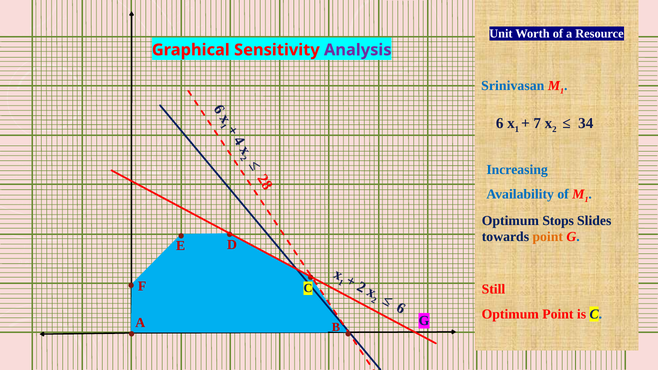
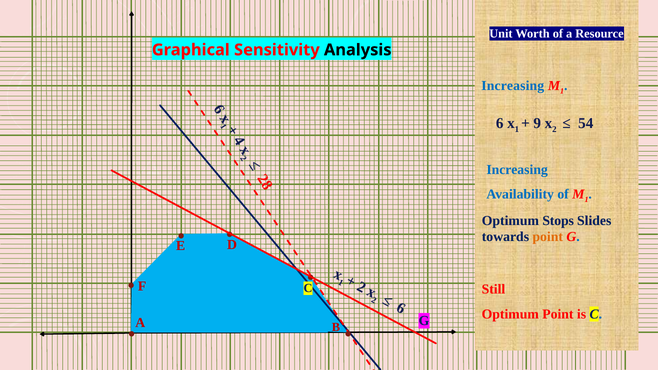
Analysis colour: purple -> black
Srinivasan at (513, 86): Srinivasan -> Increasing
7: 7 -> 9
34: 34 -> 54
